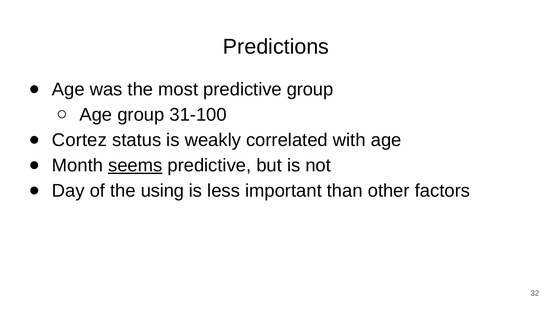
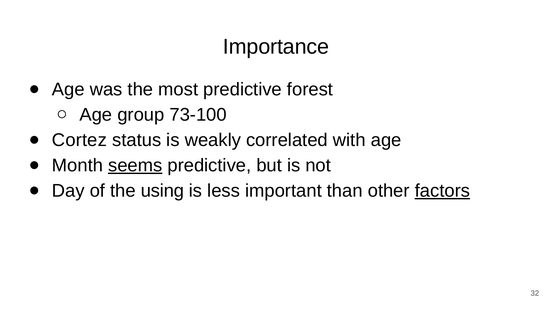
Predictions: Predictions -> Importance
predictive group: group -> forest
31-100: 31-100 -> 73-100
factors underline: none -> present
